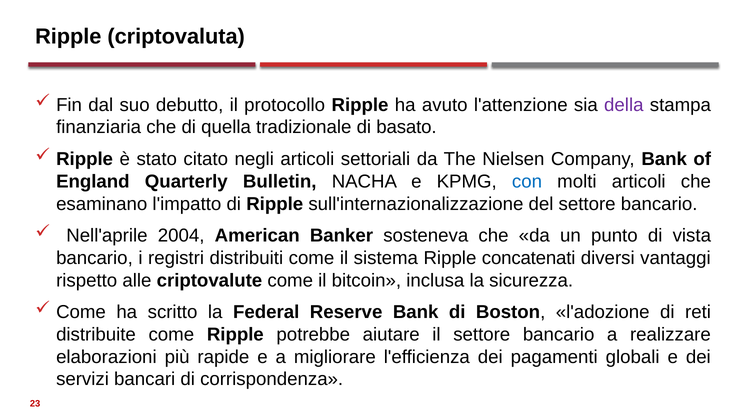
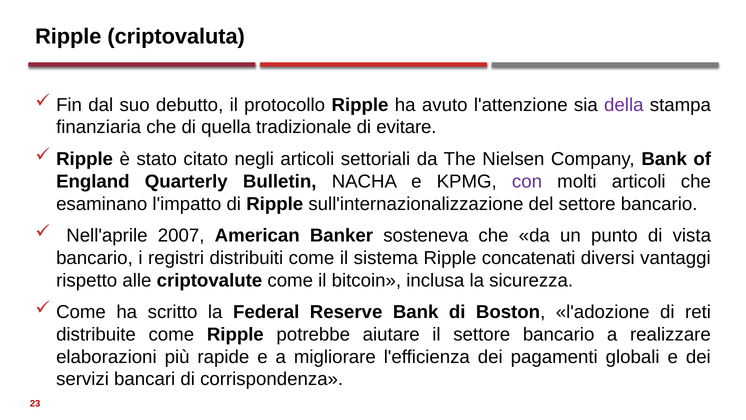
basato: basato -> evitare
con colour: blue -> purple
2004: 2004 -> 2007
